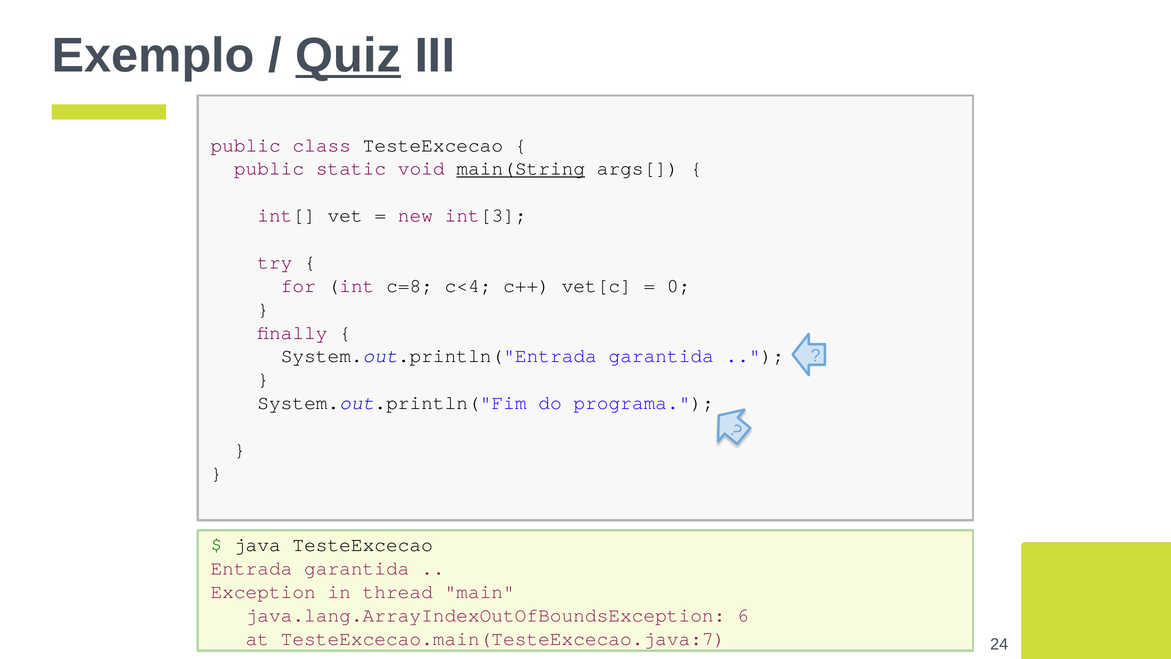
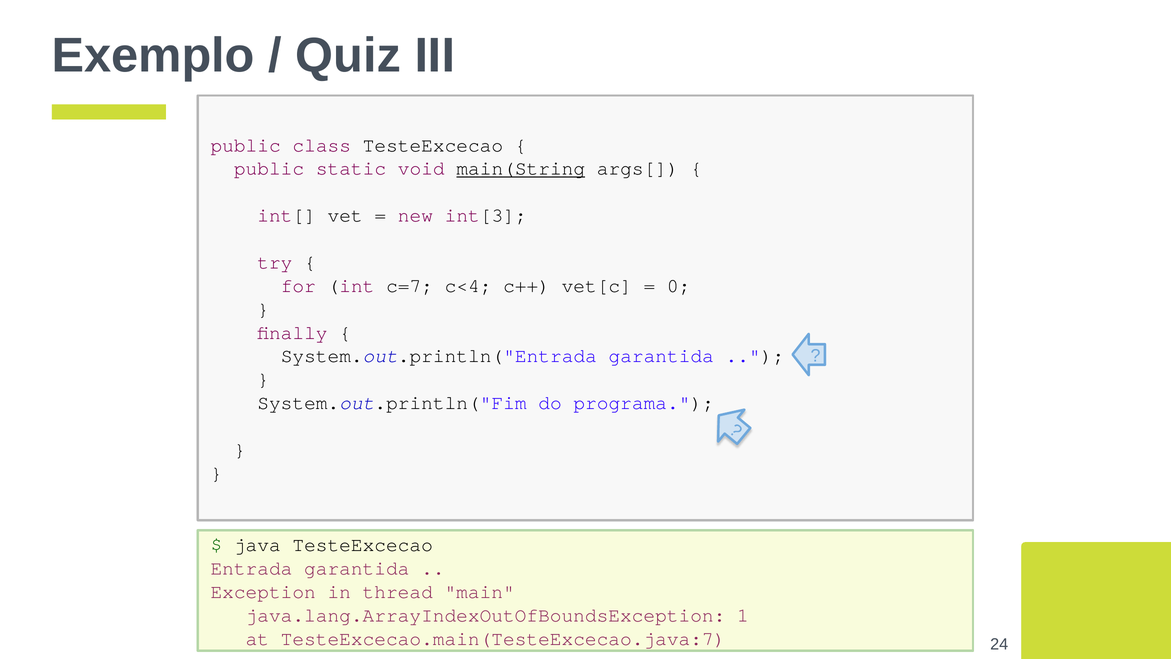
Quiz underline: present -> none
c=8: c=8 -> c=7
6: 6 -> 1
